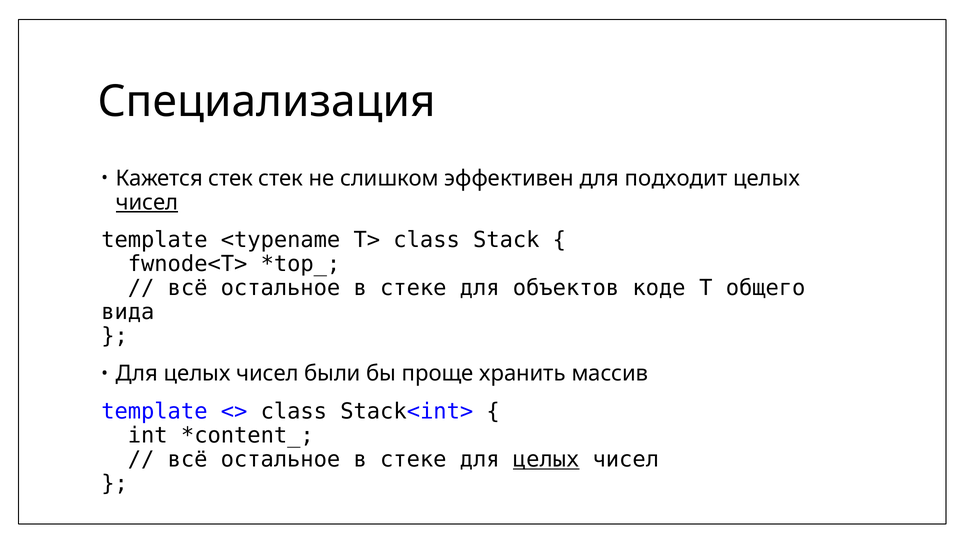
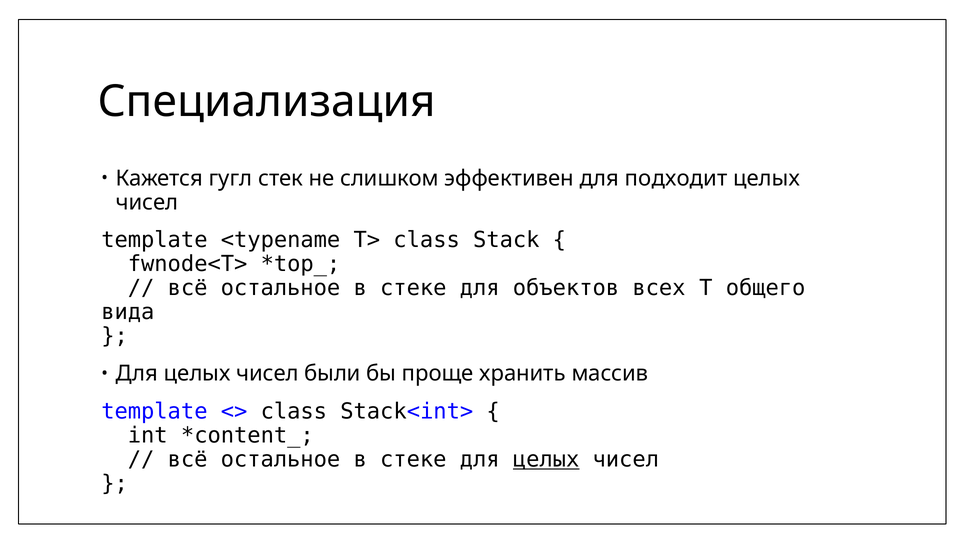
Кажется стек: стек -> гугл
чисел at (147, 202) underline: present -> none
коде: коде -> всех
